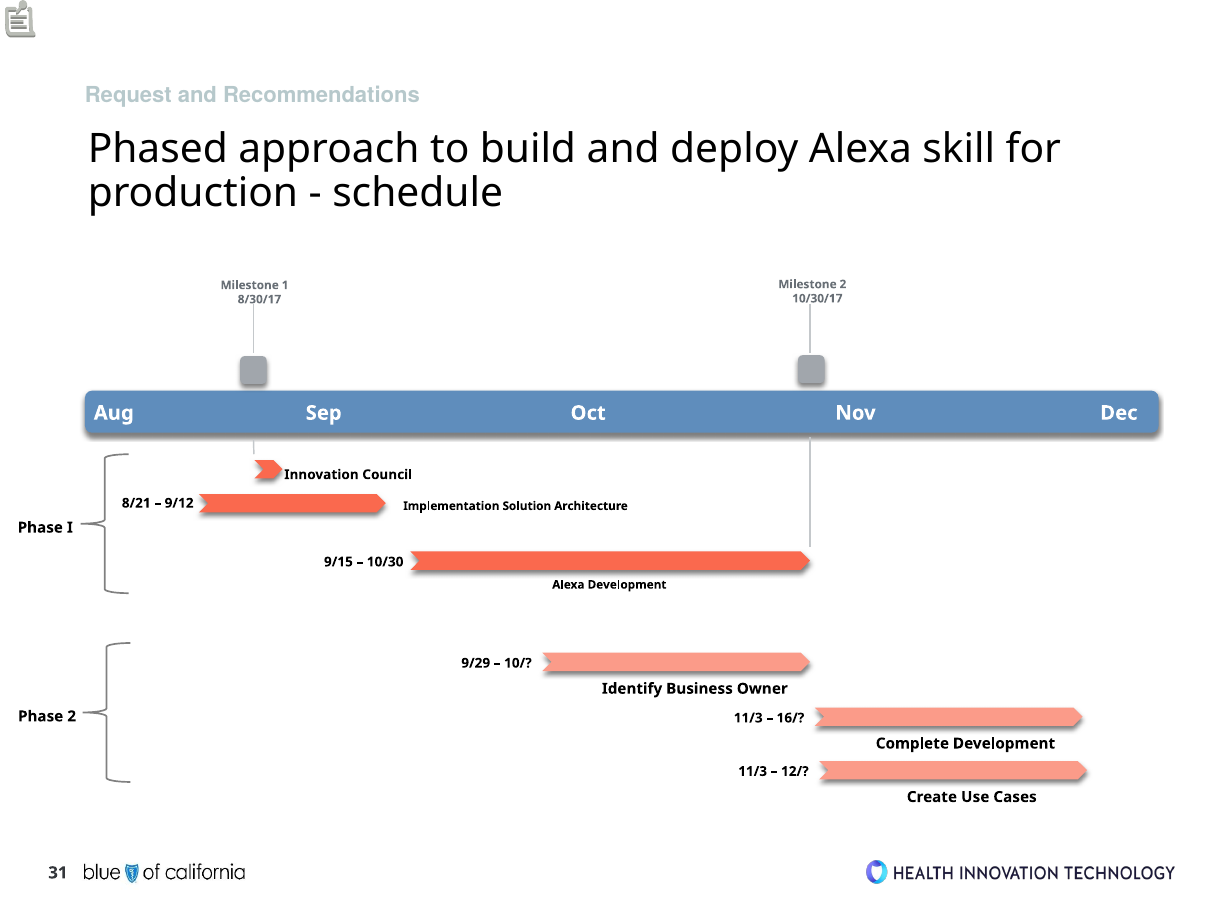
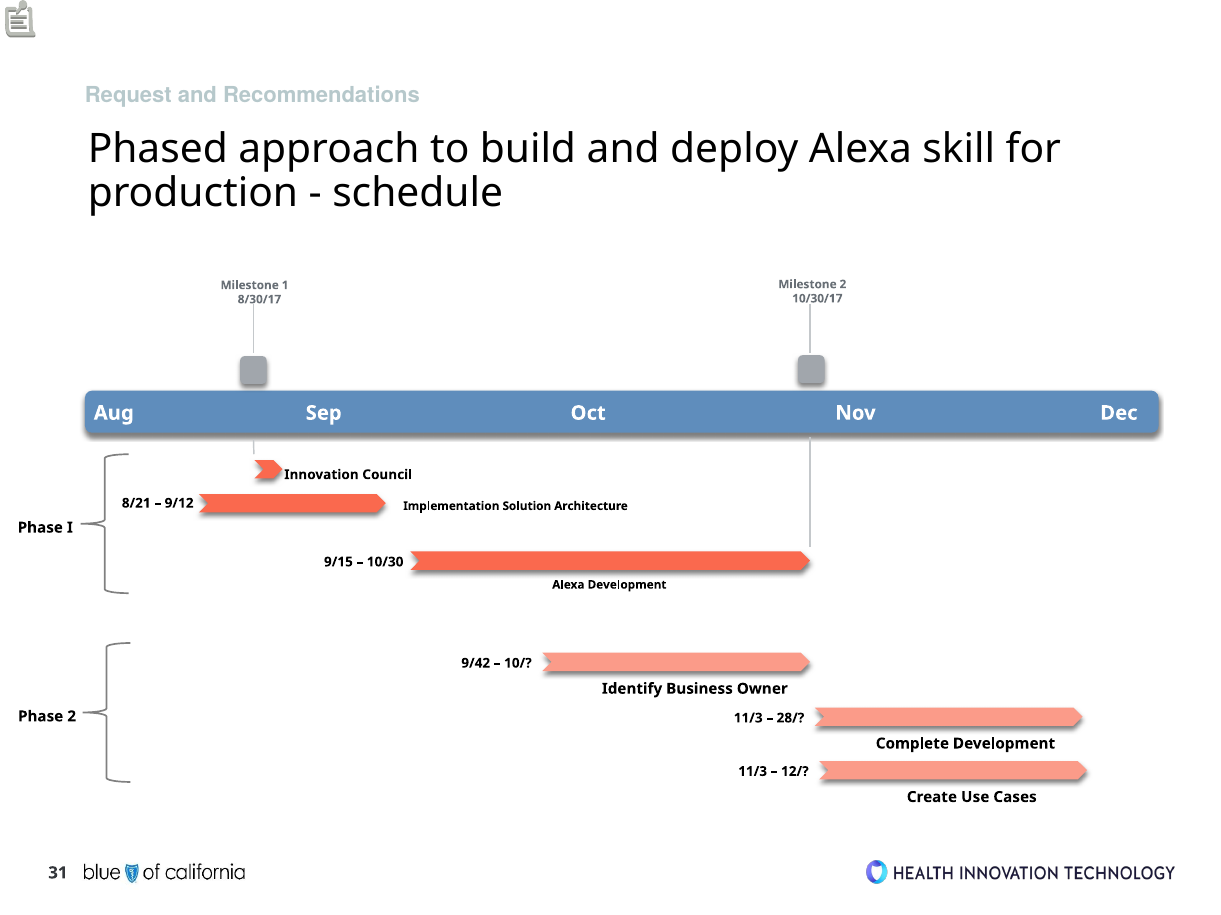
9/29: 9/29 -> 9/42
16/: 16/ -> 28/
